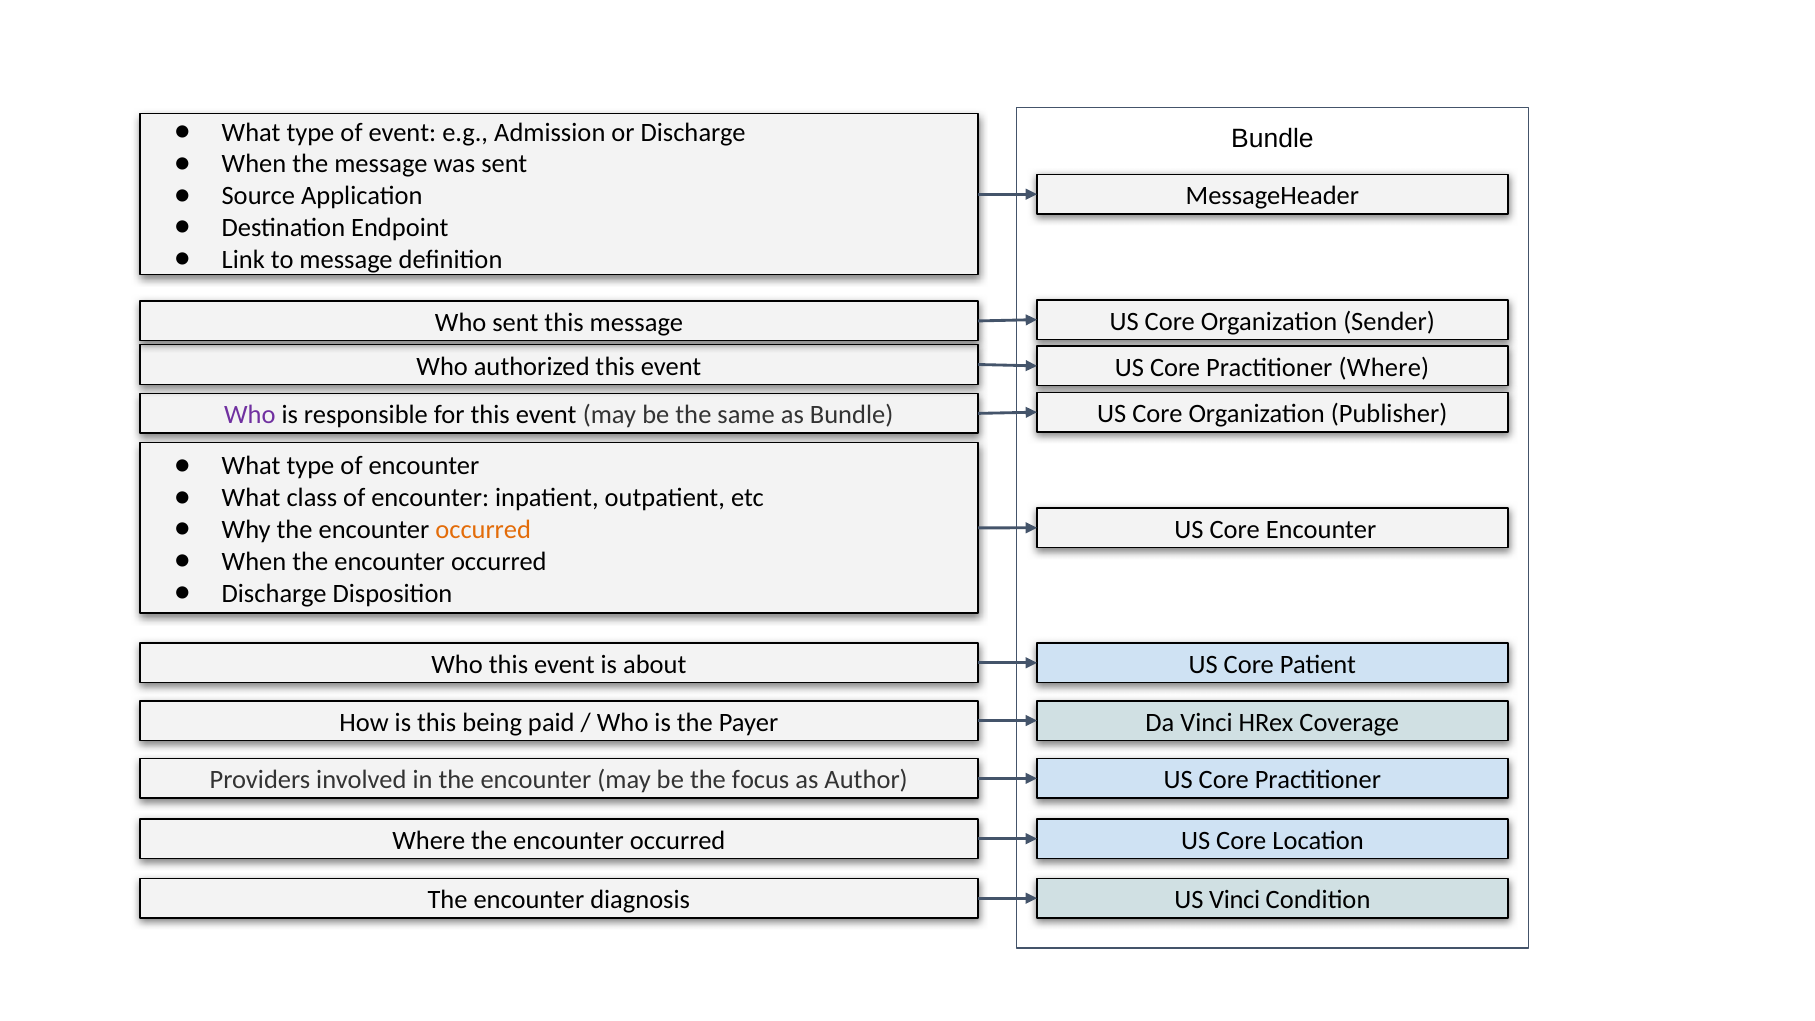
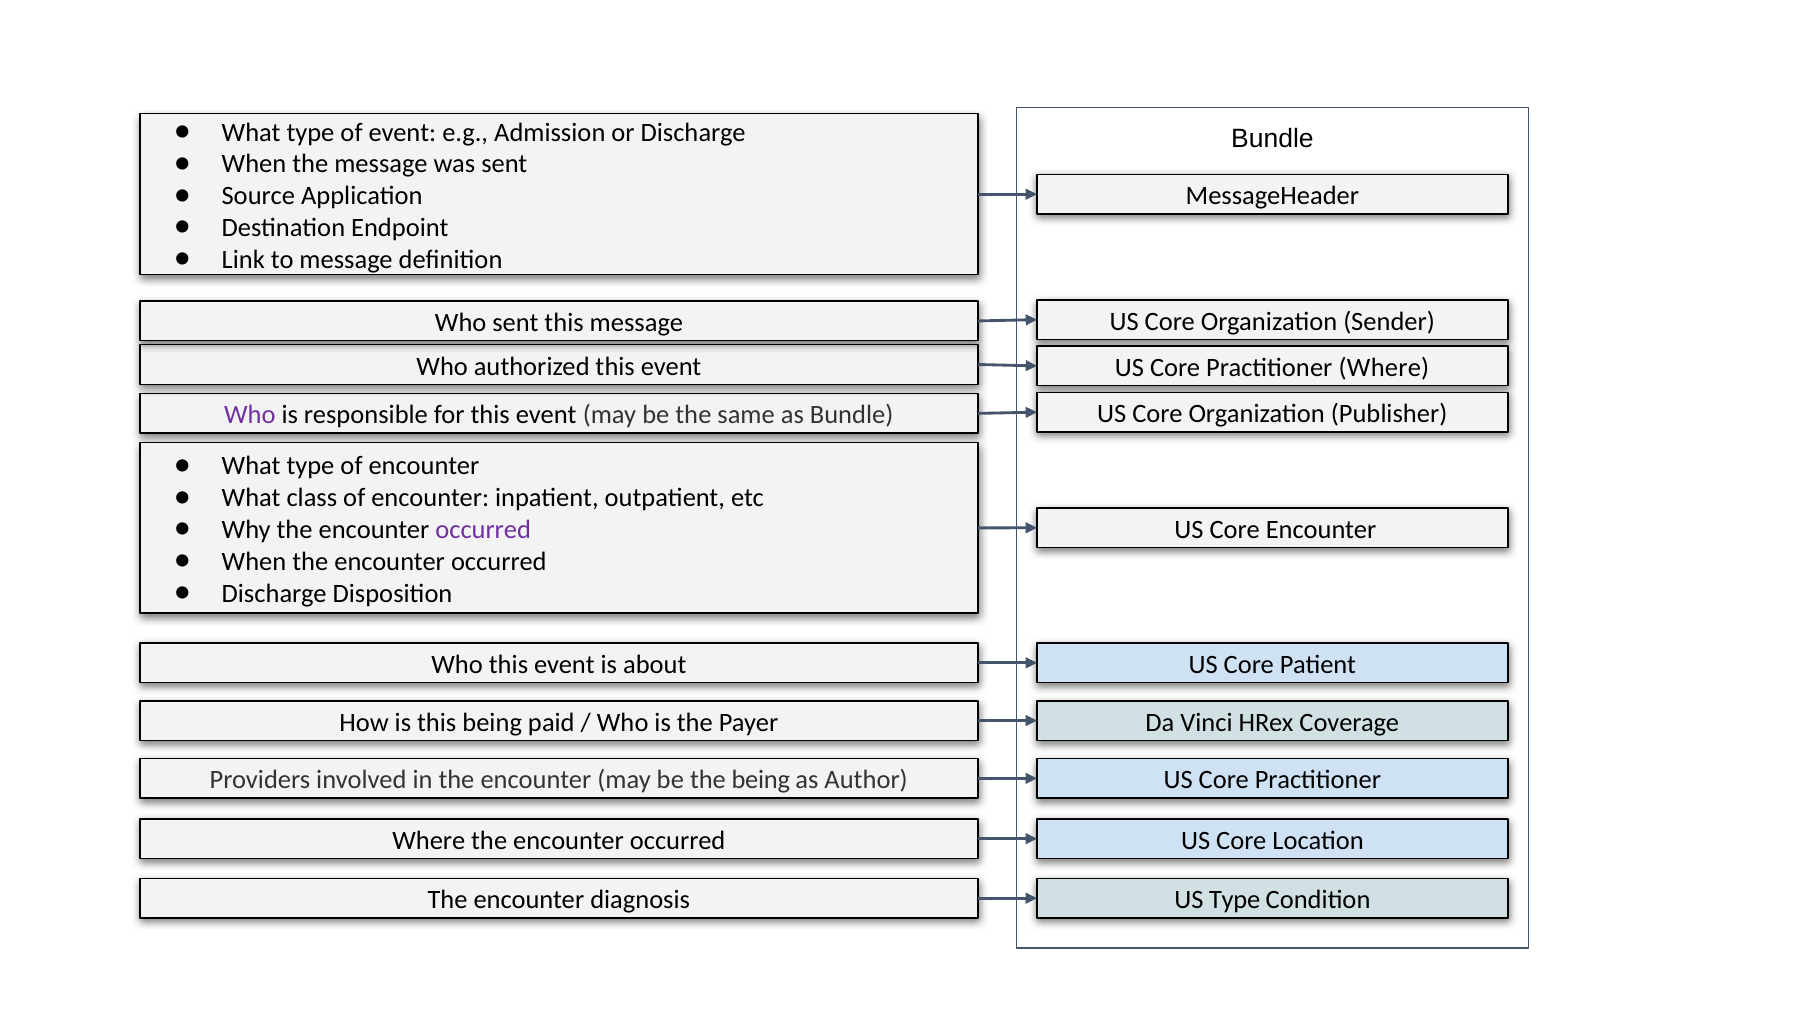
occurred at (483, 530) colour: orange -> purple
the focus: focus -> being
US Vinci: Vinci -> Type
